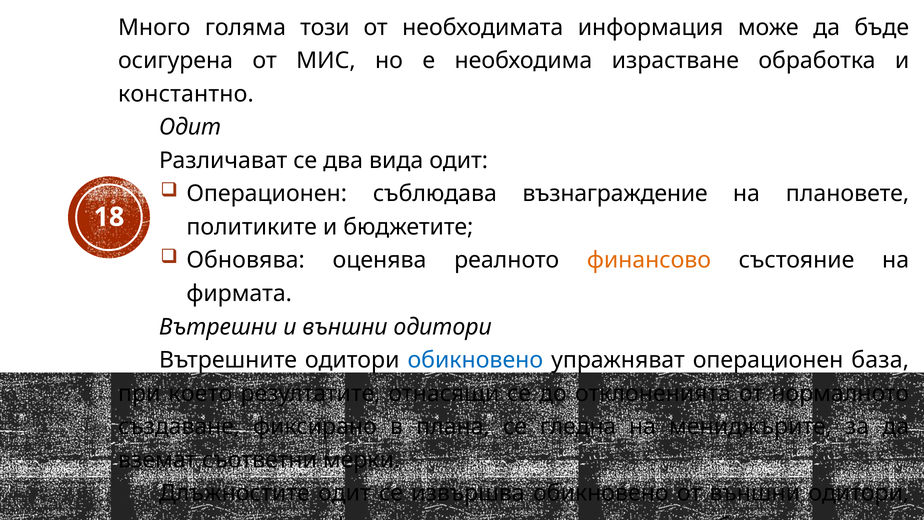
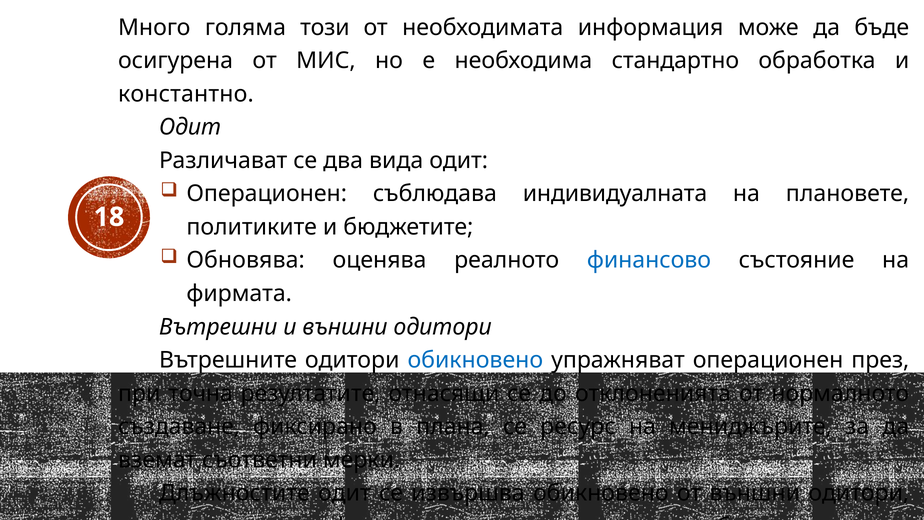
израстване: израстване -> стандартно
възнаграждение: възнаграждение -> индивидуалната
финансово colour: orange -> blue
база: база -> през
което: което -> точна
гледна: гледна -> ресурс
